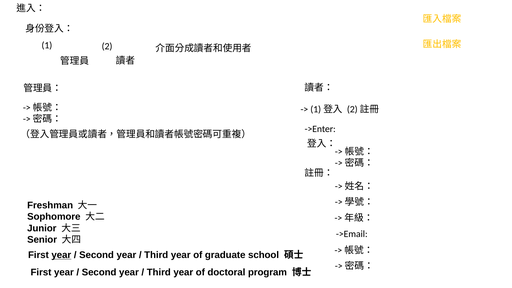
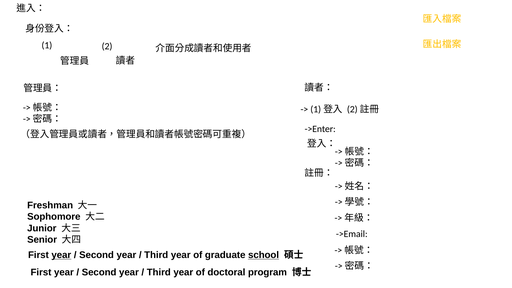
school underline: none -> present
